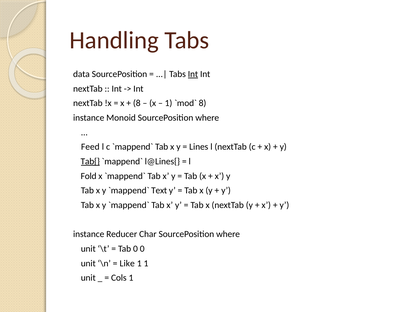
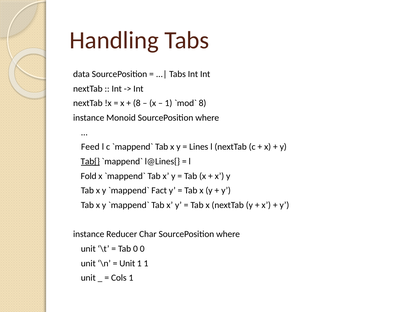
Int at (193, 74) underline: present -> none
Text: Text -> Fact
Like at (127, 263): Like -> Unit
